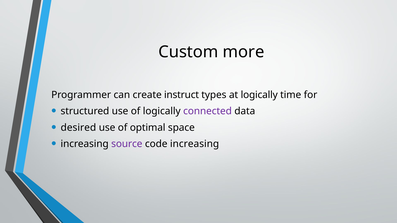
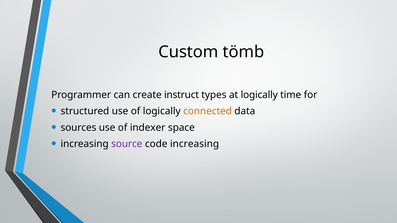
more: more -> tömb
connected colour: purple -> orange
desired: desired -> sources
optimal: optimal -> indexer
